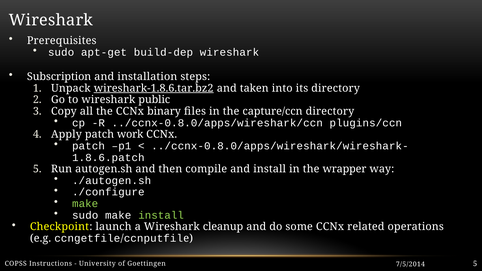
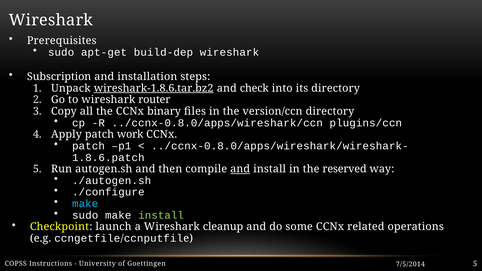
taken: taken -> check
public: public -> router
capture/ccn: capture/ccn -> version/ccn
and at (240, 169) underline: none -> present
wrapper: wrapper -> reserved
make at (85, 204) colour: light green -> light blue
